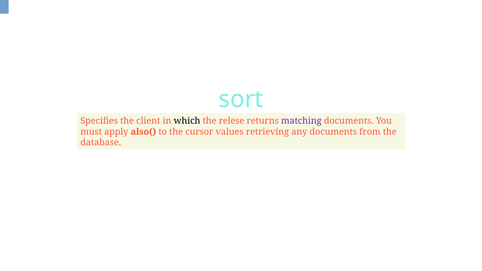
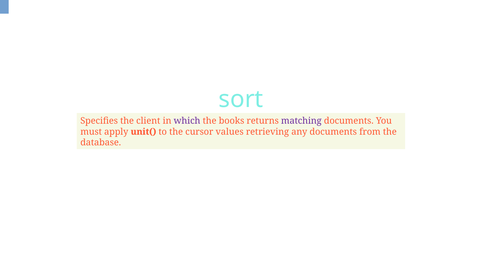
which colour: black -> purple
relese: relese -> books
also(: also( -> unit(
